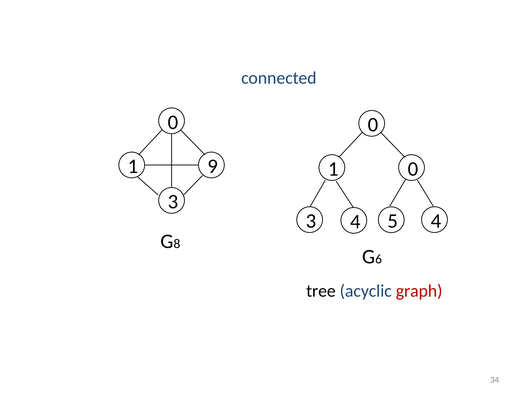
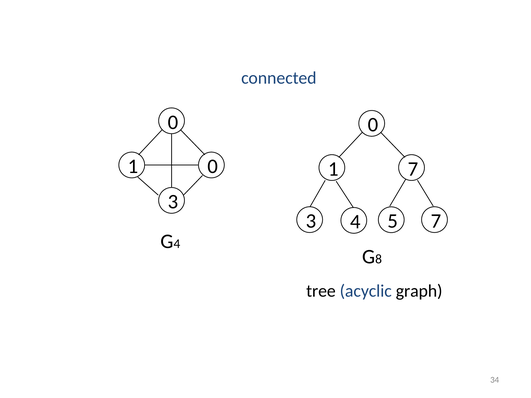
1 9: 9 -> 0
1 0: 0 -> 7
5 4: 4 -> 7
8 at (177, 244): 8 -> 4
6: 6 -> 8
graph colour: red -> black
